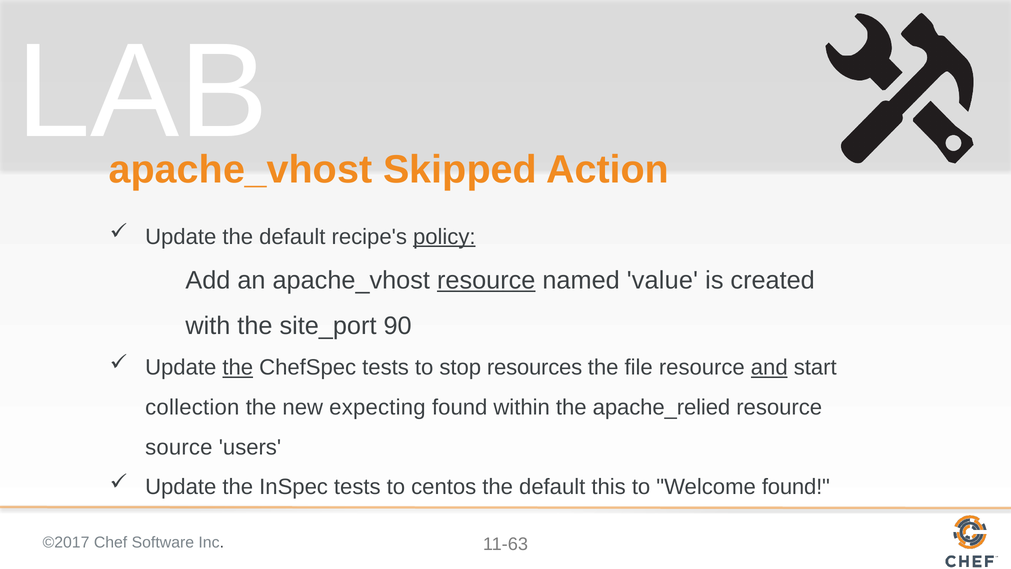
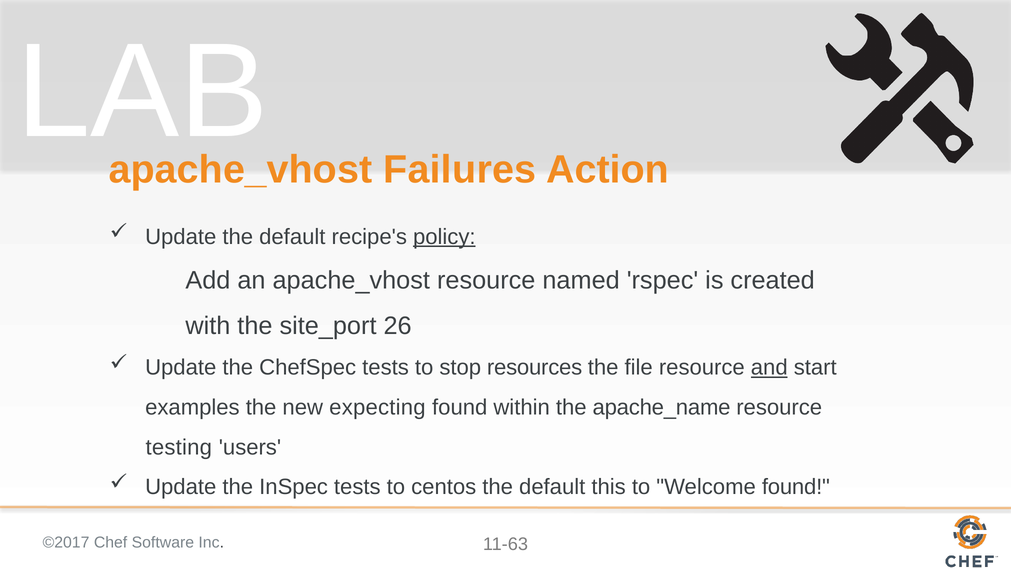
Skipped: Skipped -> Failures
resource at (486, 280) underline: present -> none
value: value -> rspec
90: 90 -> 26
the at (238, 367) underline: present -> none
collection: collection -> examples
apache_relied: apache_relied -> apache_name
source: source -> testing
